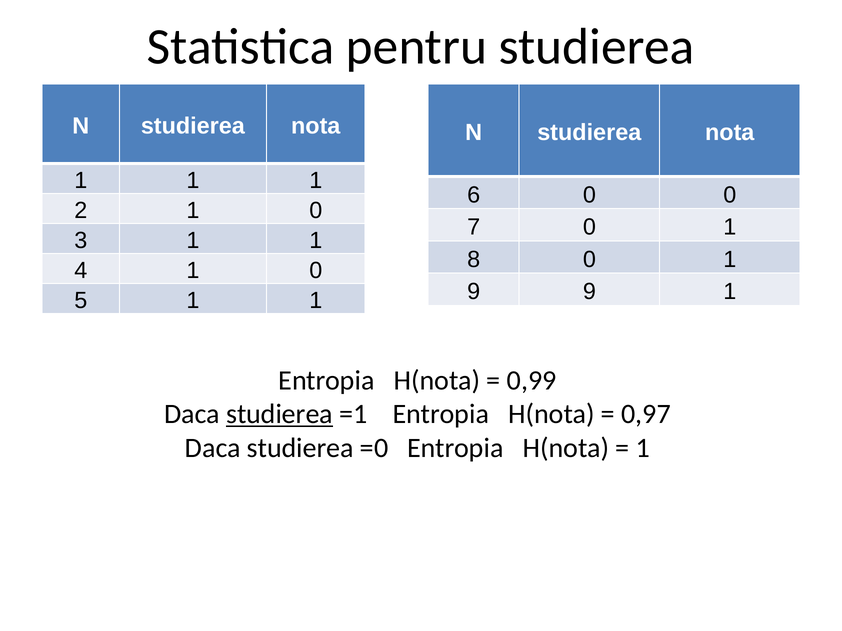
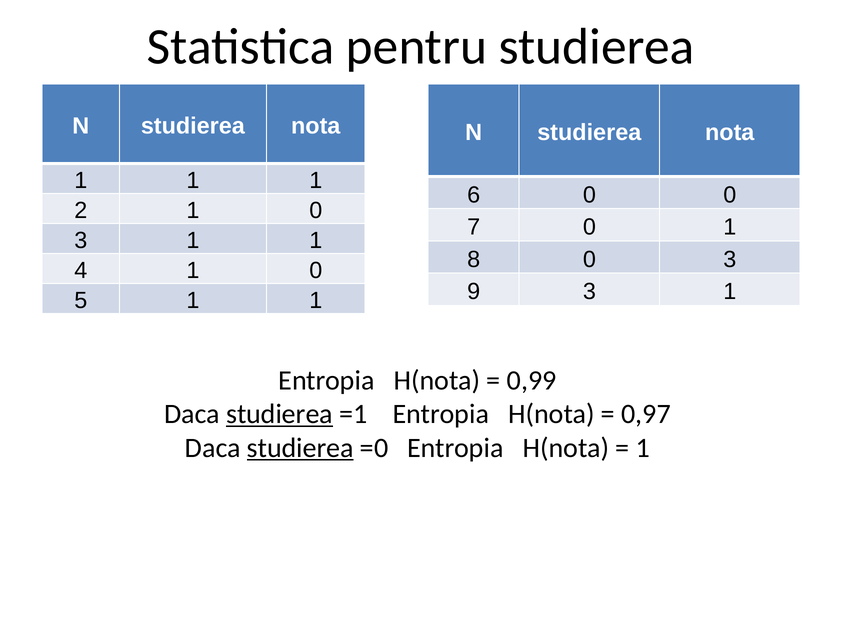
8 0 1: 1 -> 3
9 9: 9 -> 3
studierea at (300, 448) underline: none -> present
